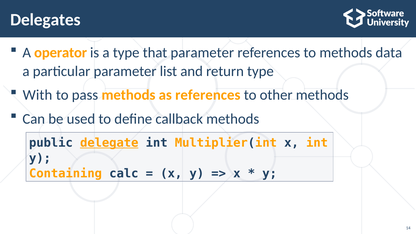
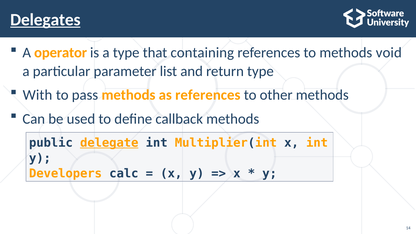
Delegates underline: none -> present
that parameter: parameter -> containing
data: data -> void
Containing: Containing -> Developers
